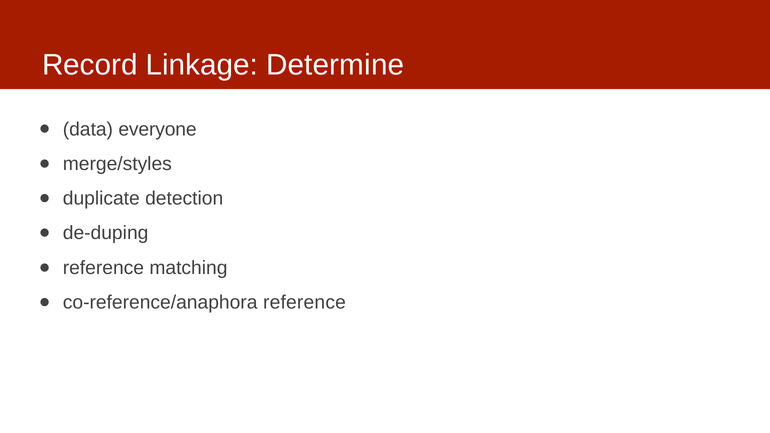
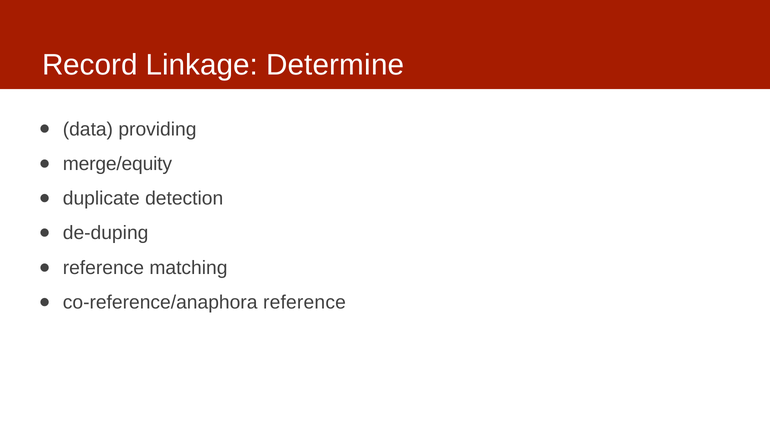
everyone: everyone -> providing
merge/styles: merge/styles -> merge/equity
